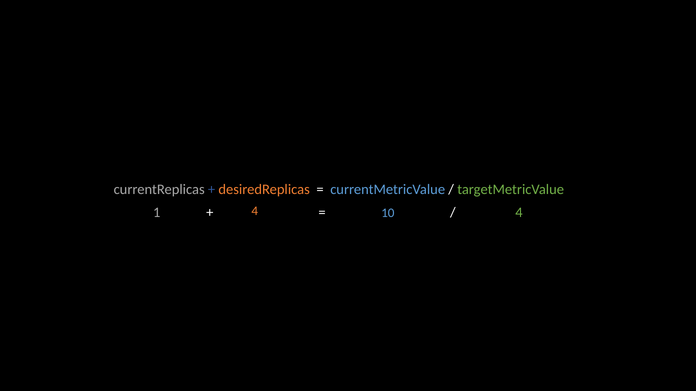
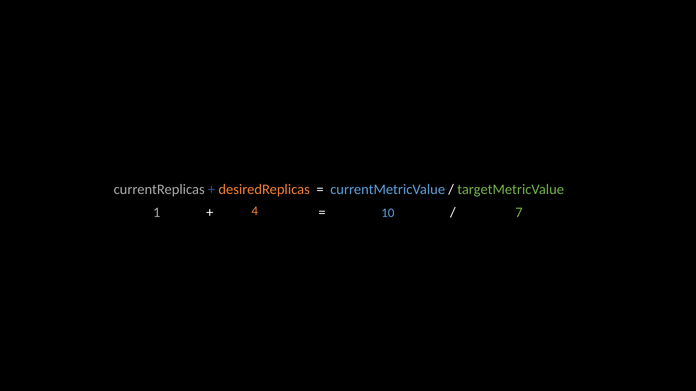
4 at (519, 213): 4 -> 7
